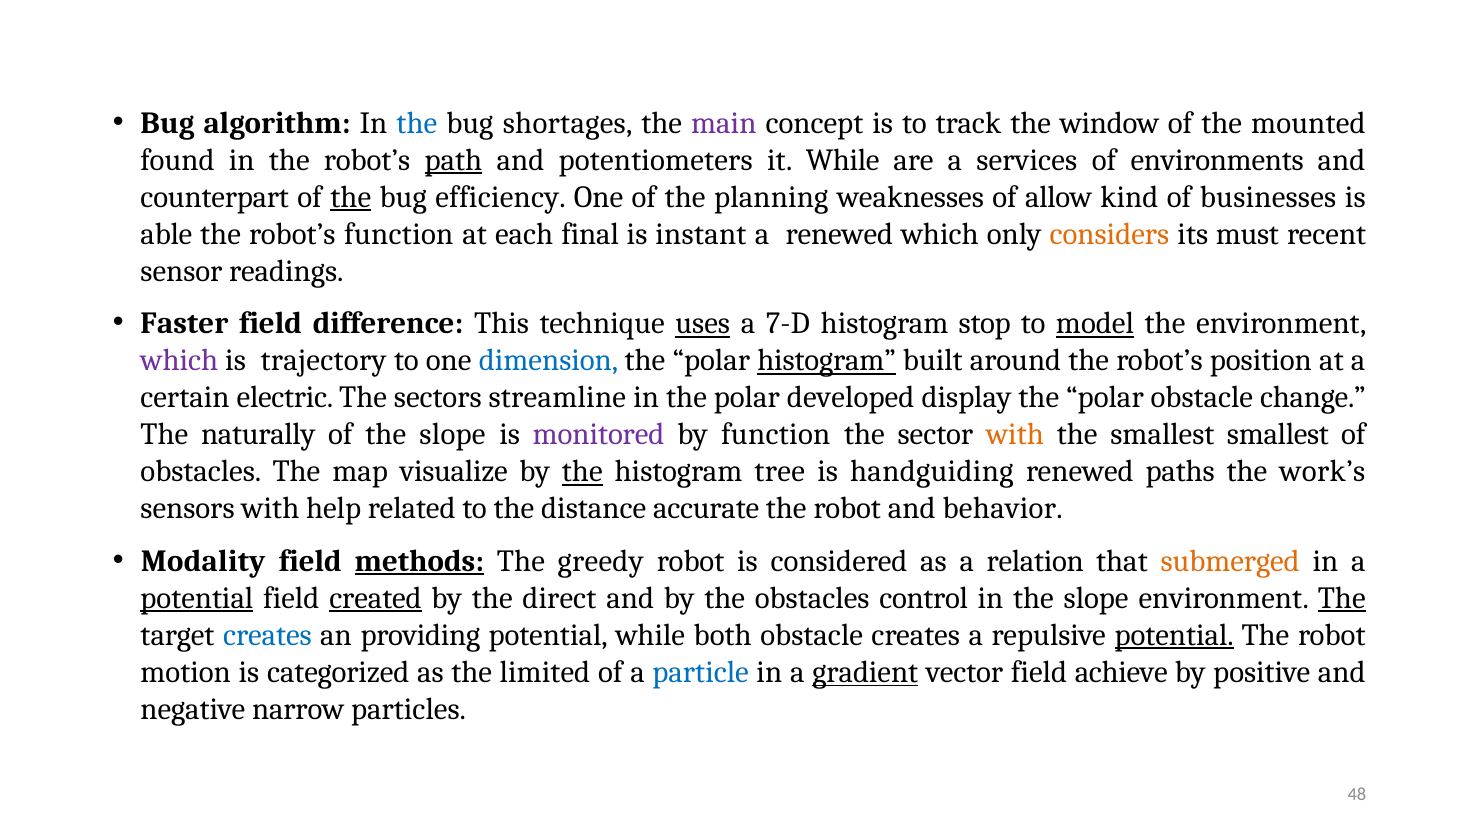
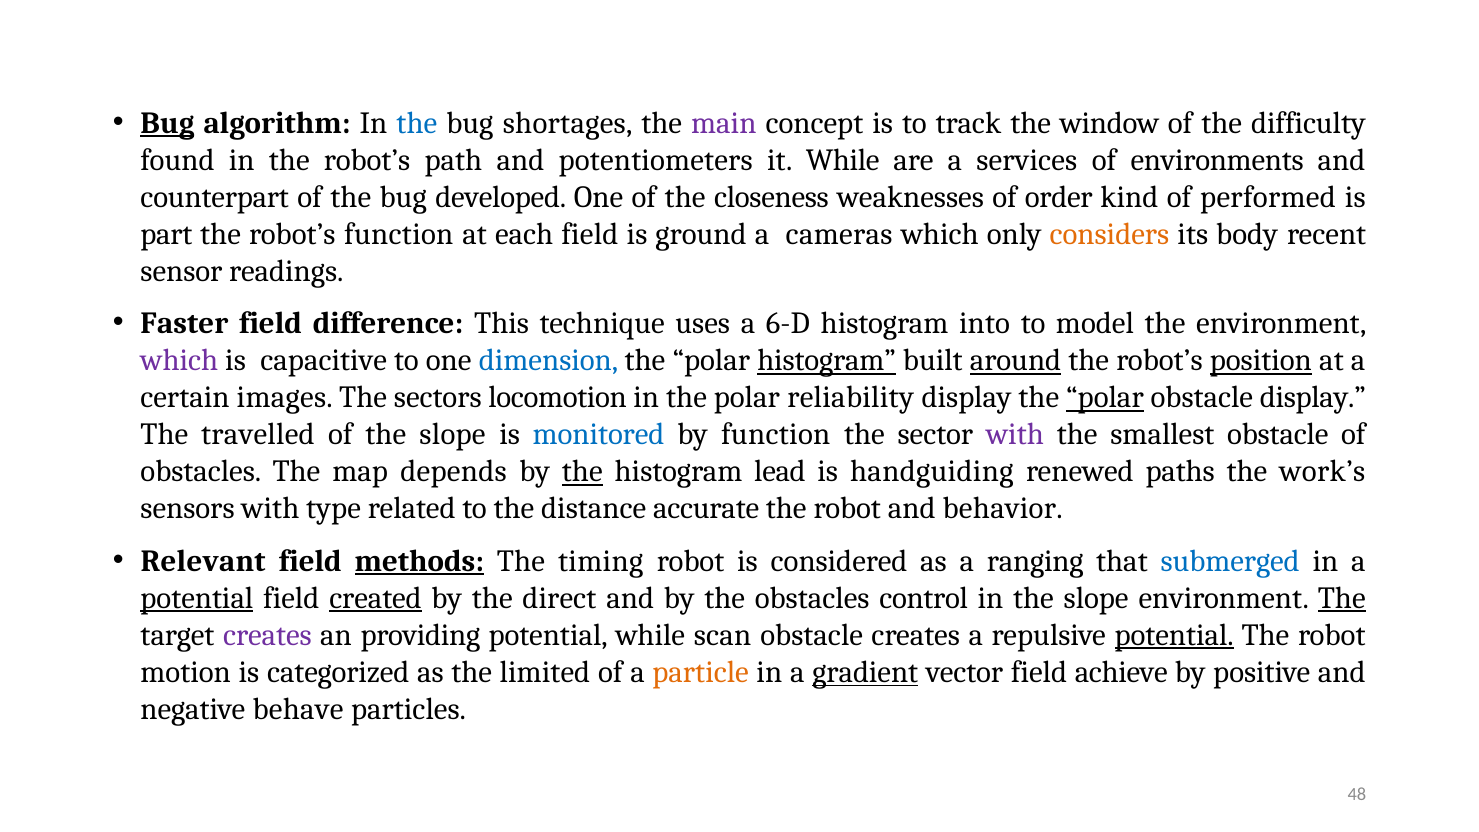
Bug at (167, 123) underline: none -> present
mounted: mounted -> difficulty
path underline: present -> none
the at (351, 197) underline: present -> none
efficiency: efficiency -> developed
planning: planning -> closeness
allow: allow -> order
businesses: businesses -> performed
able: able -> part
each final: final -> field
instant: instant -> ground
a renewed: renewed -> cameras
must: must -> body
uses underline: present -> none
7-D: 7-D -> 6-D
stop: stop -> into
model underline: present -> none
trajectory: trajectory -> capacitive
around underline: none -> present
position underline: none -> present
electric: electric -> images
streamline: streamline -> locomotion
developed: developed -> reliability
polar at (1105, 397) underline: none -> present
obstacle change: change -> display
naturally: naturally -> travelled
monitored colour: purple -> blue
with at (1015, 435) colour: orange -> purple
smallest smallest: smallest -> obstacle
visualize: visualize -> depends
tree: tree -> lead
help: help -> type
Modality: Modality -> Relevant
greedy: greedy -> timing
relation: relation -> ranging
submerged colour: orange -> blue
creates at (267, 635) colour: blue -> purple
both: both -> scan
particle colour: blue -> orange
narrow: narrow -> behave
